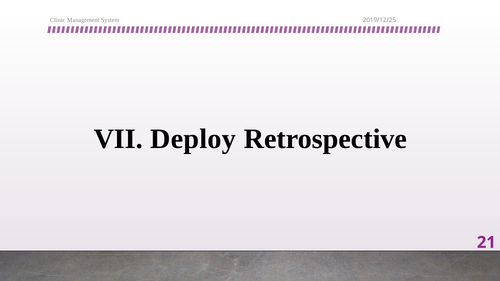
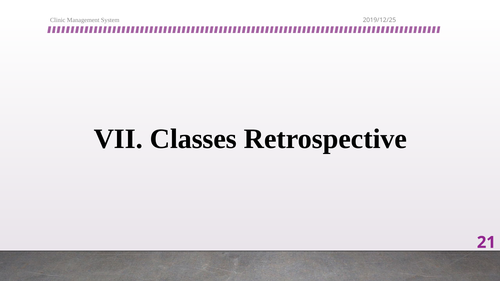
Deploy: Deploy -> Classes
